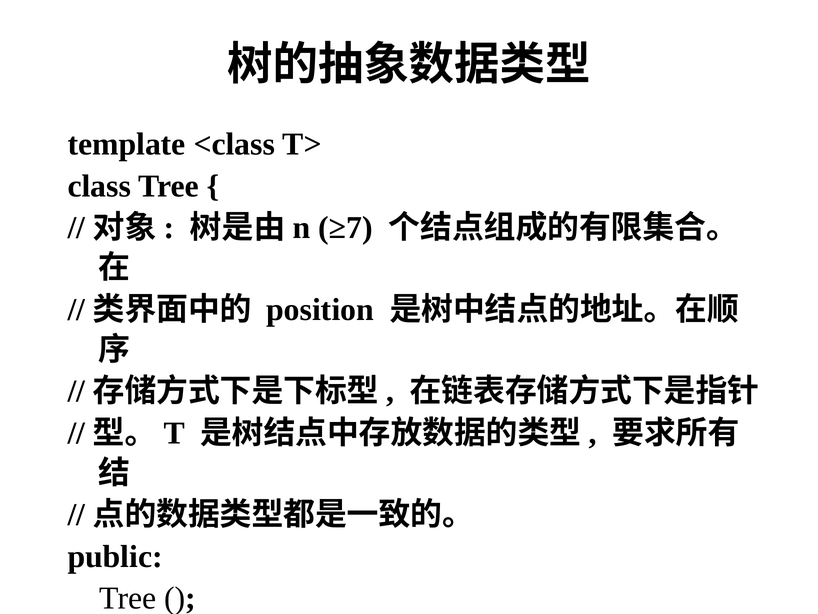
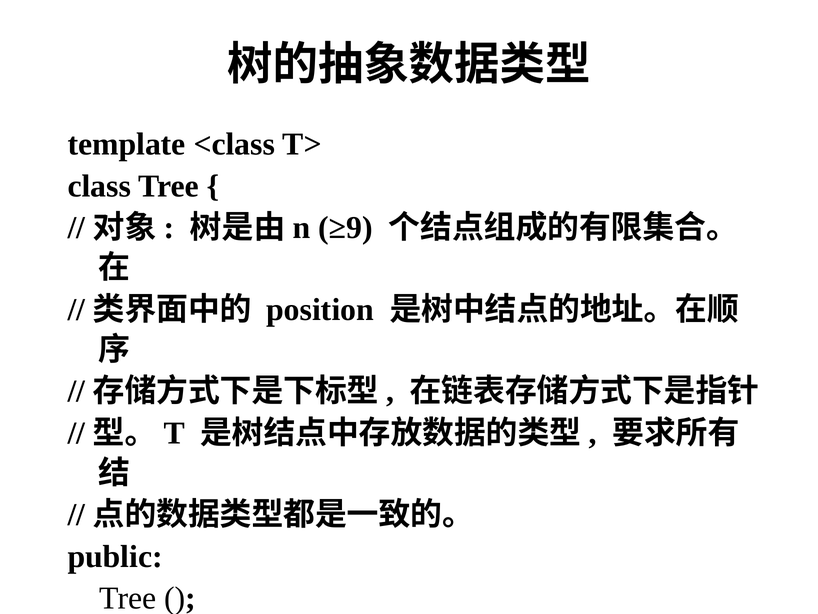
≥7: ≥7 -> ≥9
